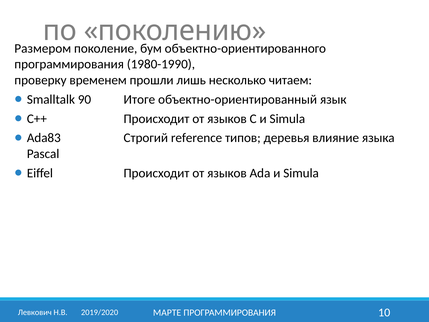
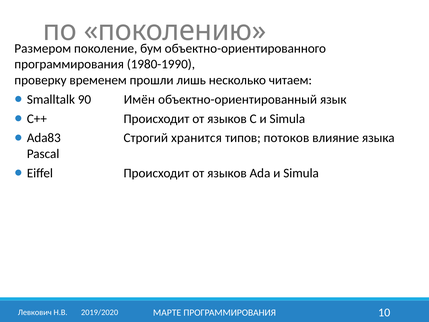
Итоге: Итоге -> Имён
reference: reference -> хранится
деревья: деревья -> потоков
